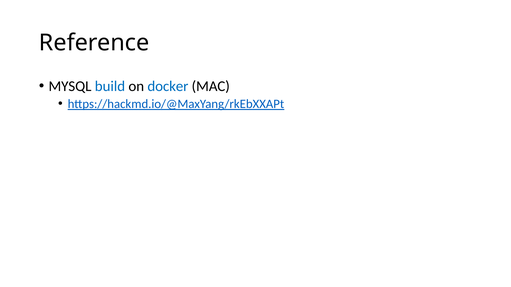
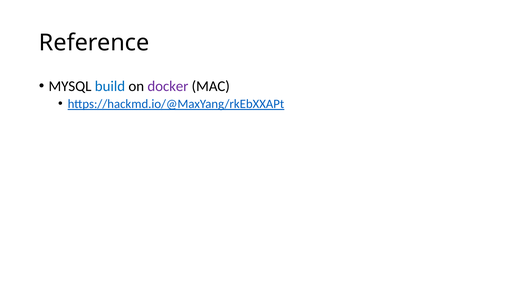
docker colour: blue -> purple
